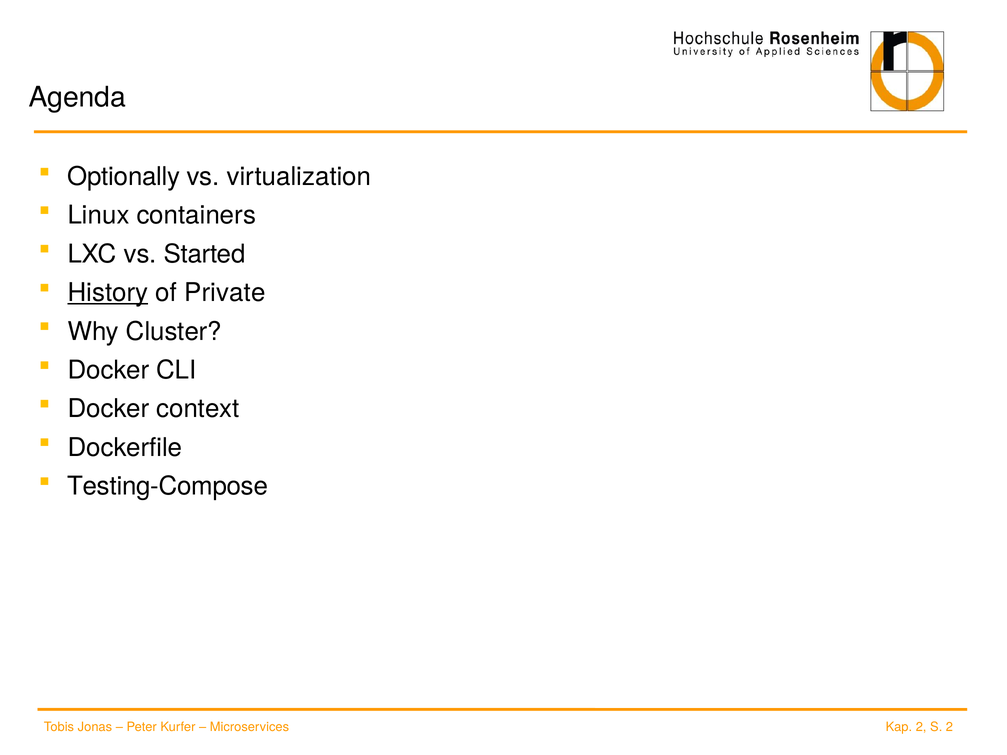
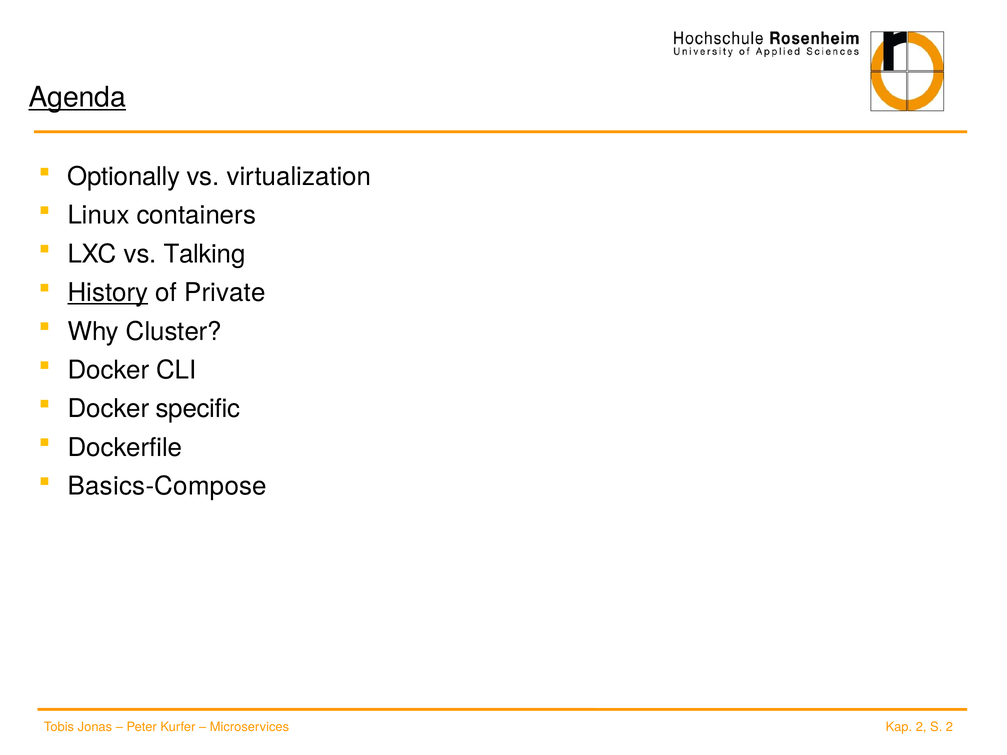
Agenda underline: none -> present
Started: Started -> Talking
context: context -> specific
Testing-Compose: Testing-Compose -> Basics-Compose
